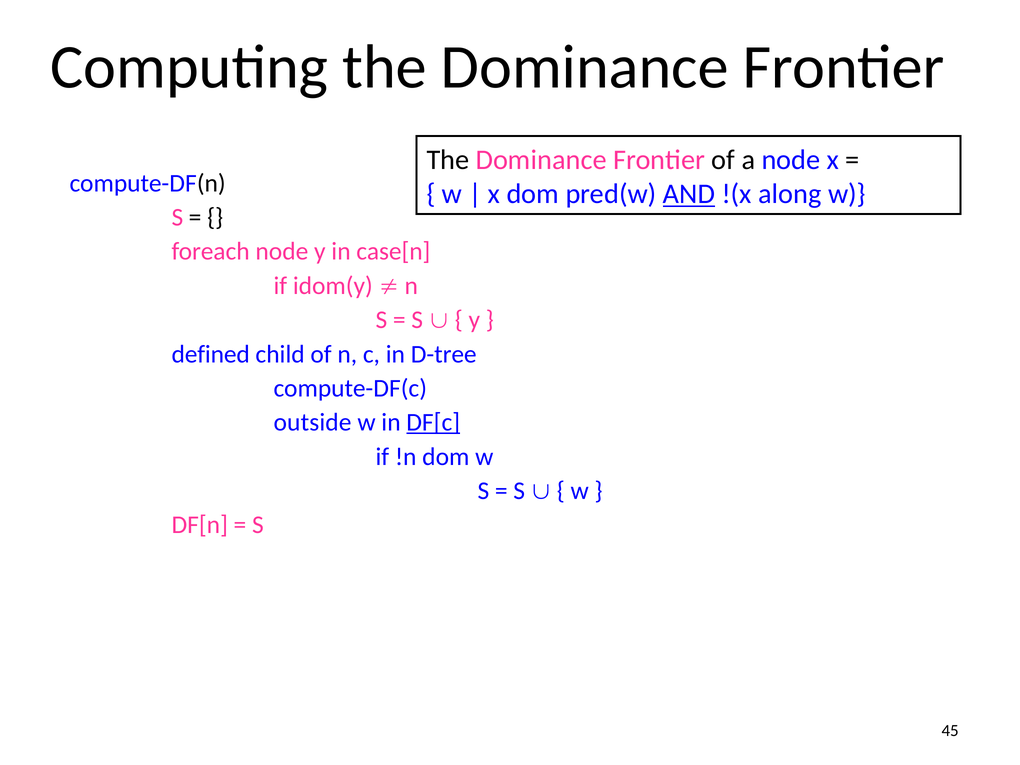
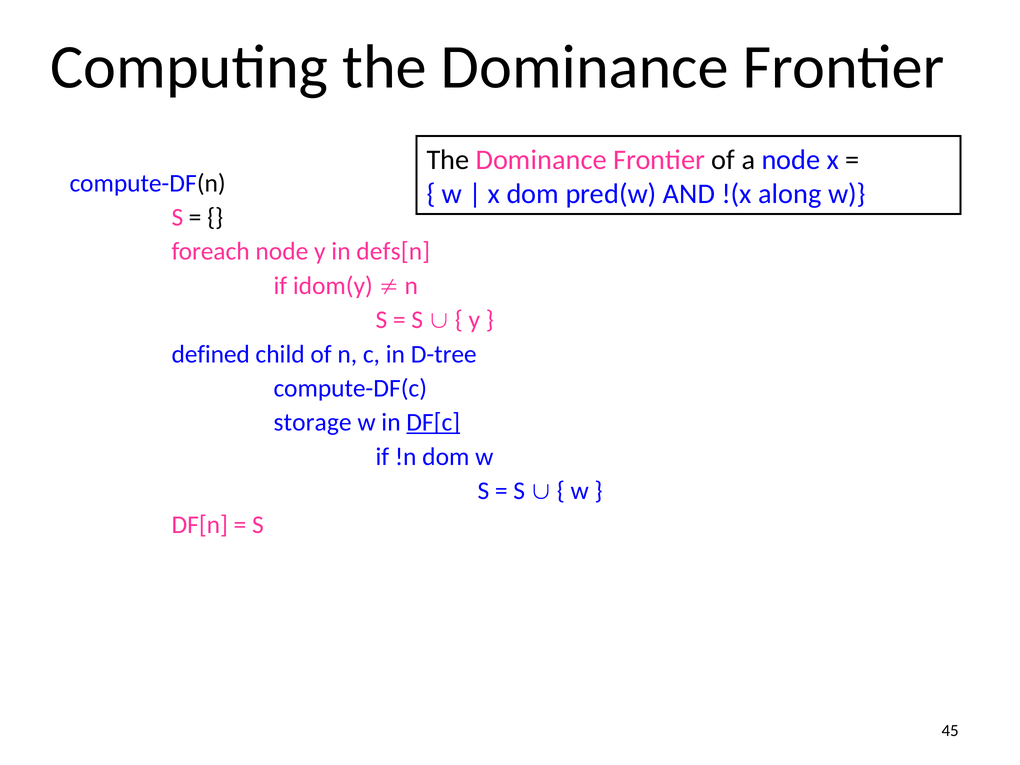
AND underline: present -> none
case[n: case[n -> defs[n
outside: outside -> storage
